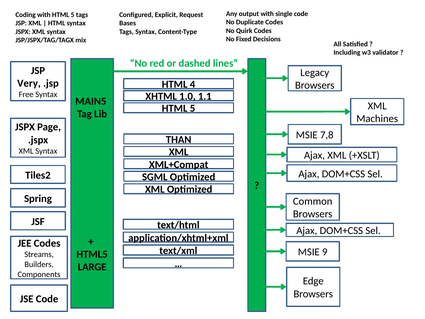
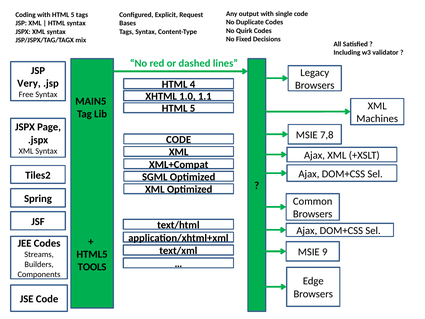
THAN at (179, 140): THAN -> CODE
LARGE: LARGE -> TOOLS
